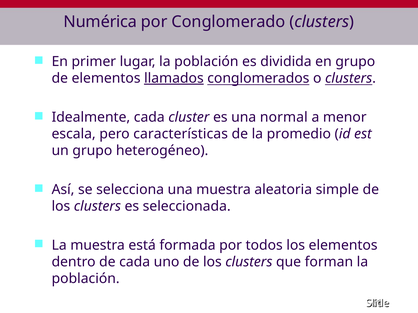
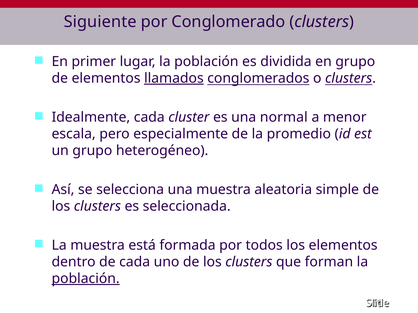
Numérica: Numérica -> Siguiente
características: características -> especialmente
población at (86, 279) underline: none -> present
